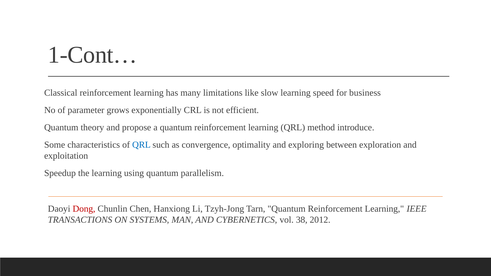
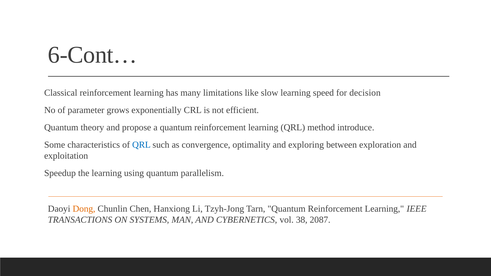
1-Cont…: 1-Cont… -> 6-Cont…
business: business -> decision
Dong colour: red -> orange
2012: 2012 -> 2087
